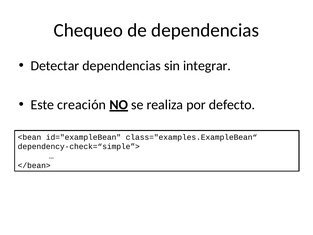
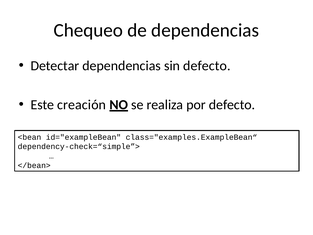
sin integrar: integrar -> defecto
